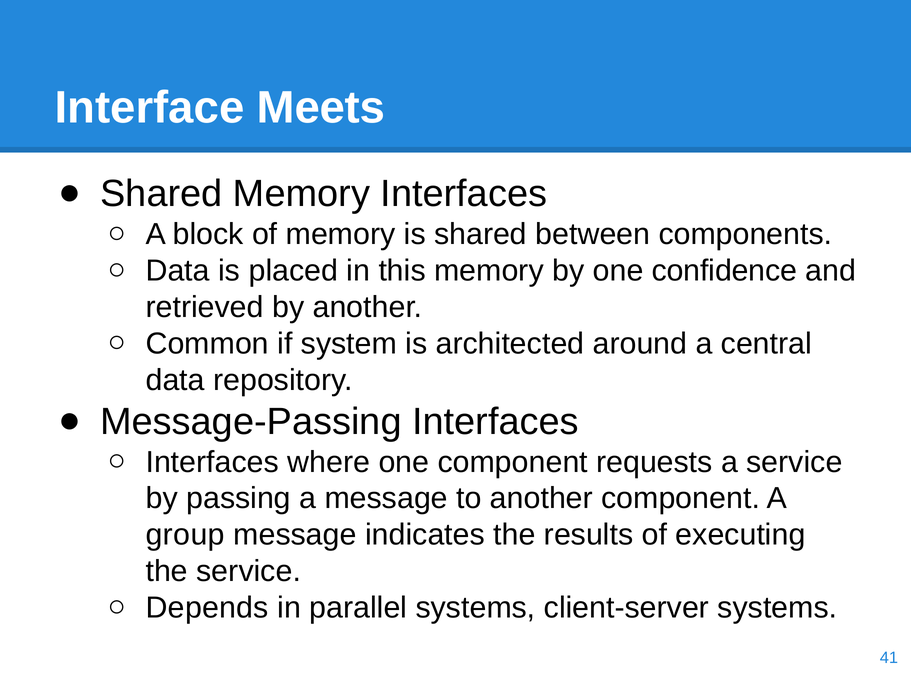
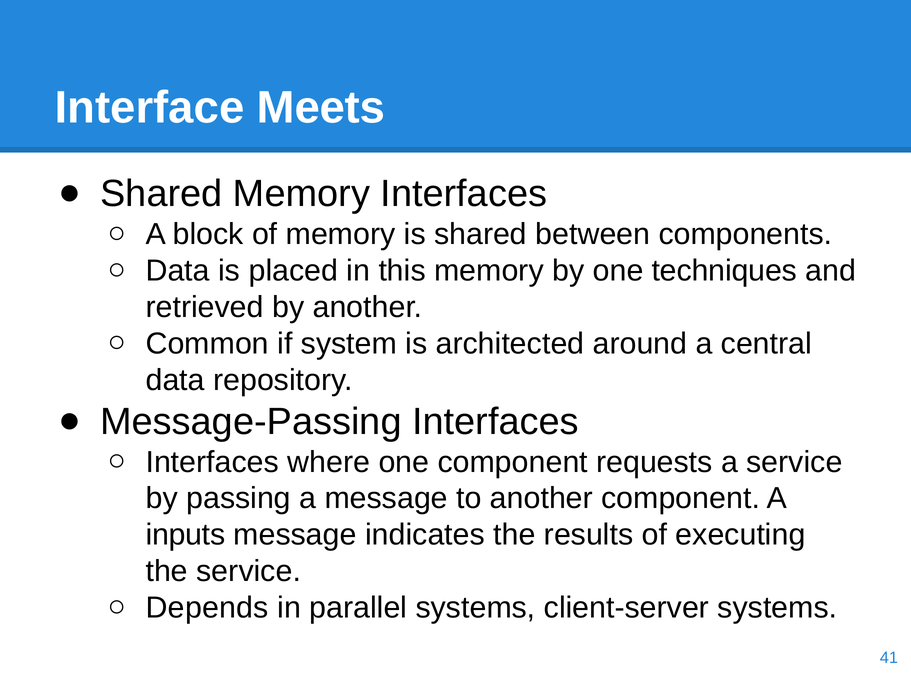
confidence: confidence -> techniques
group: group -> inputs
